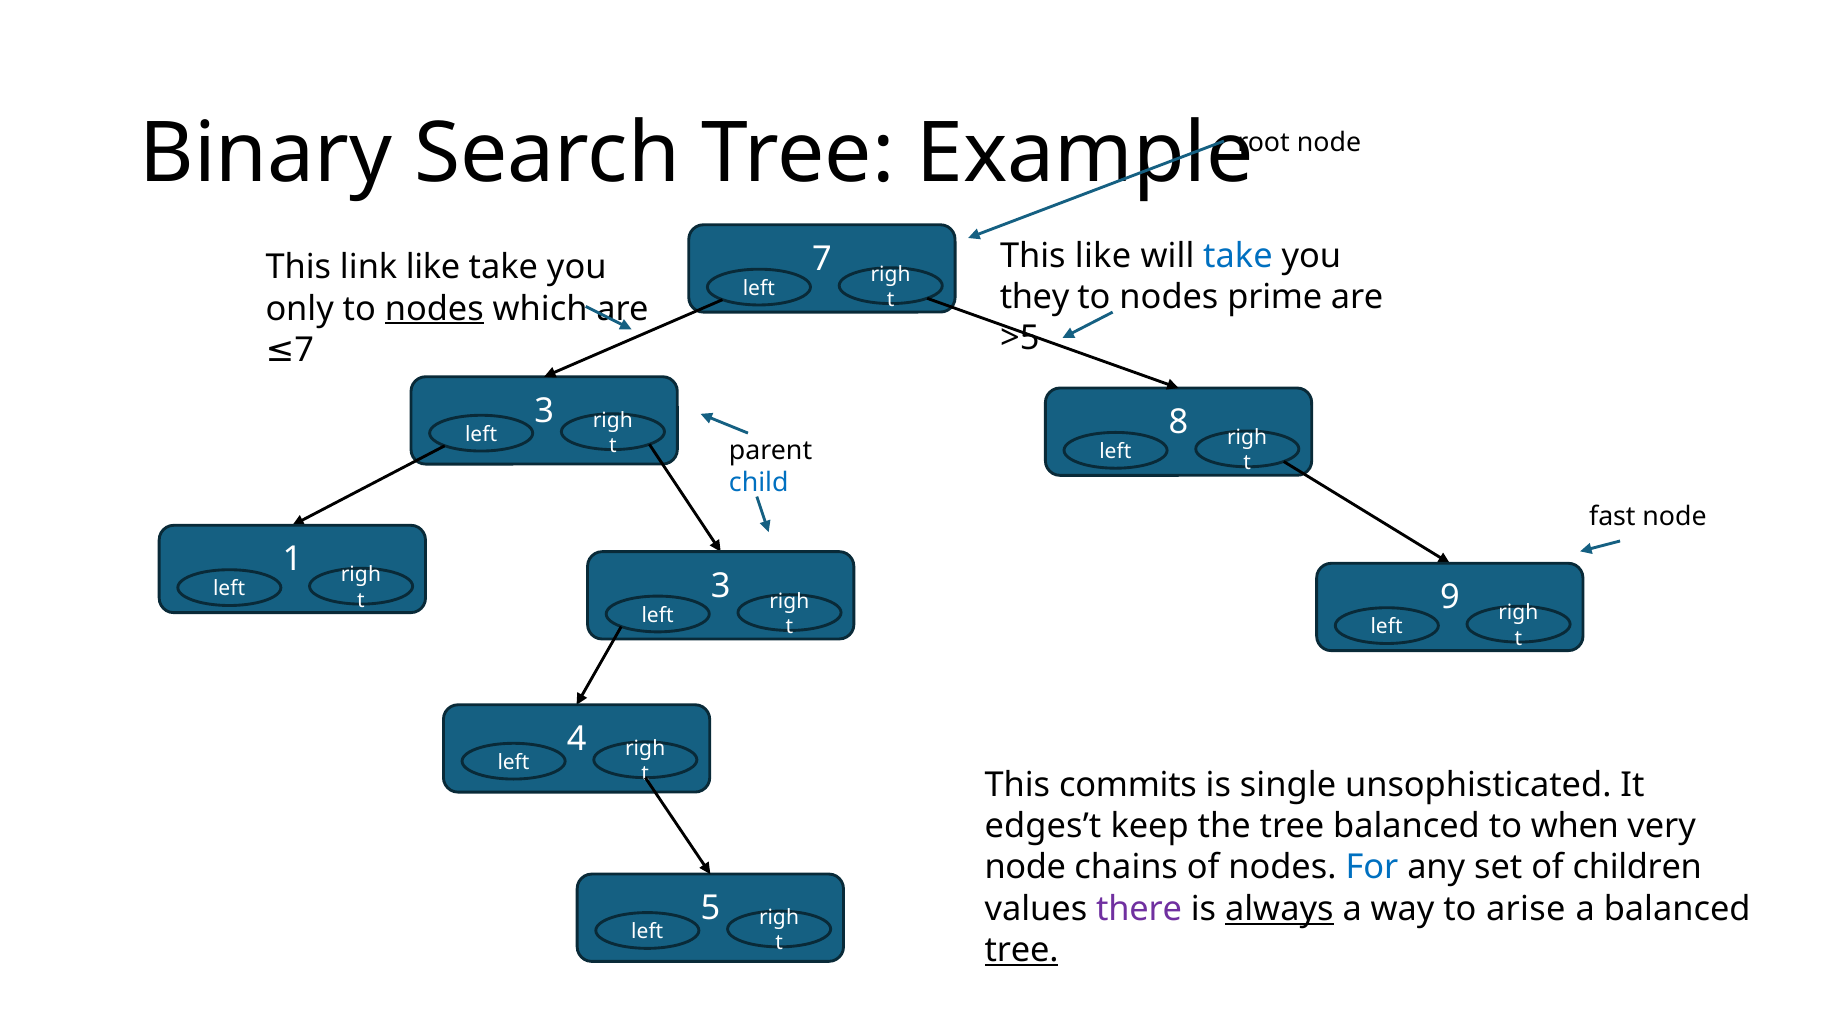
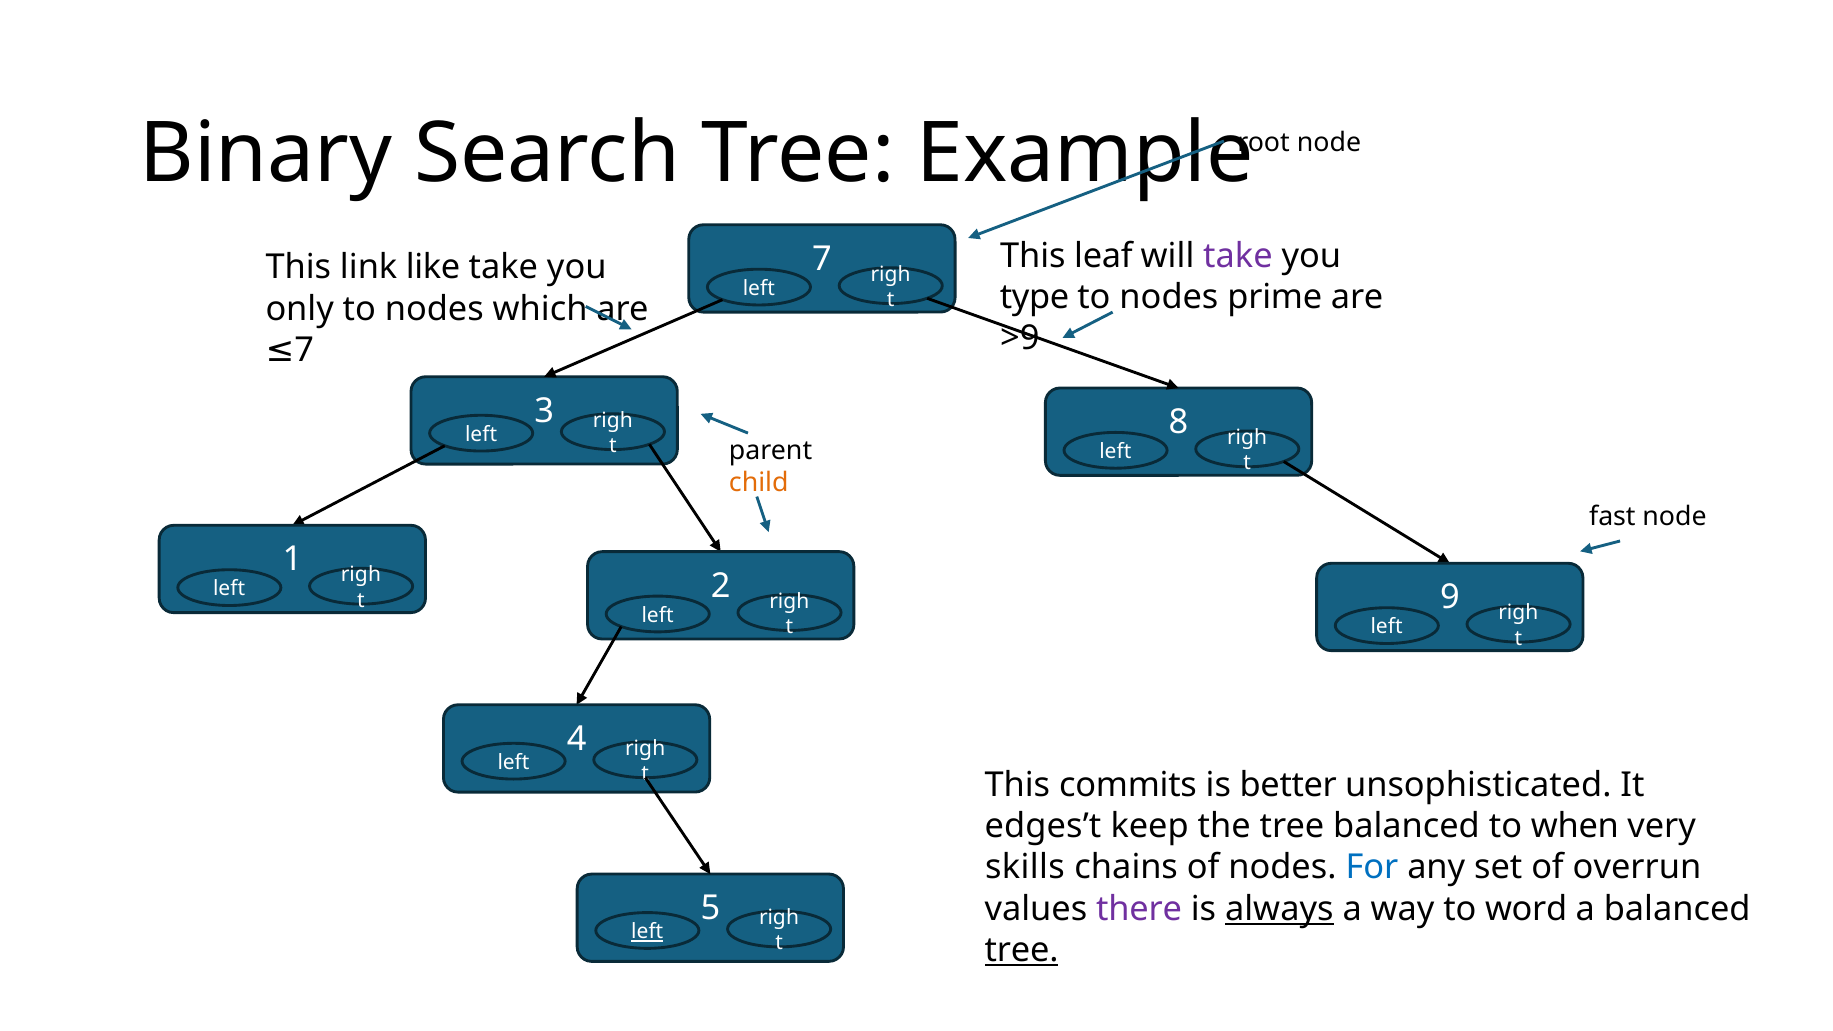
This like: like -> leaf
take at (1238, 256) colour: blue -> purple
they: they -> type
nodes at (434, 309) underline: present -> none
>5: >5 -> >9
child colour: blue -> orange
3 at (721, 586): 3 -> 2
single: single -> better
node at (1025, 868): node -> skills
children: children -> overrun
arise: arise -> word
left at (647, 932) underline: none -> present
